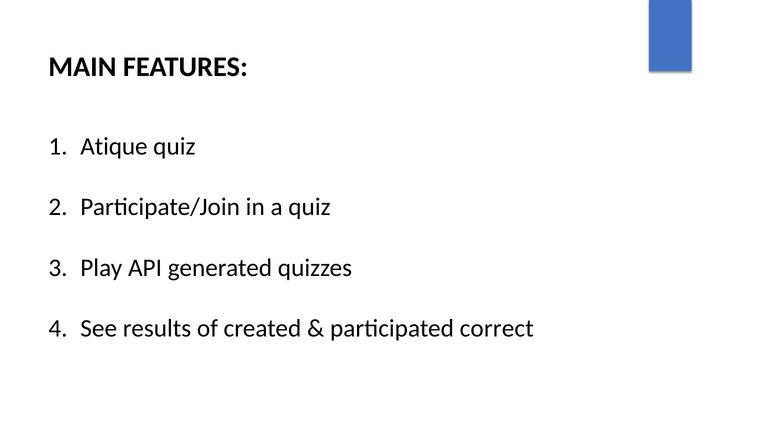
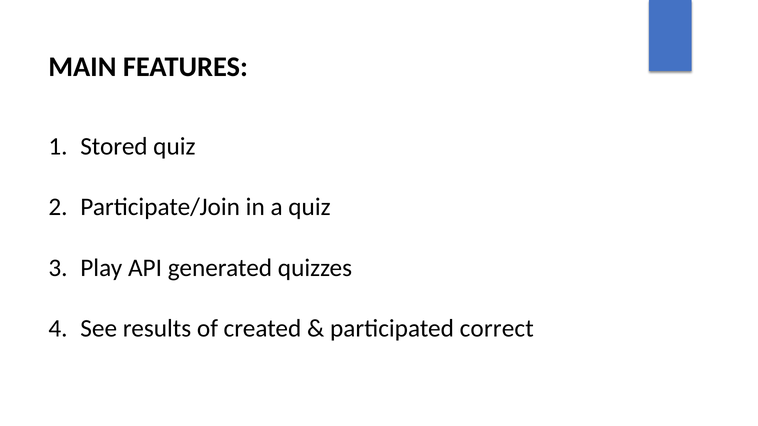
Atique: Atique -> Stored
